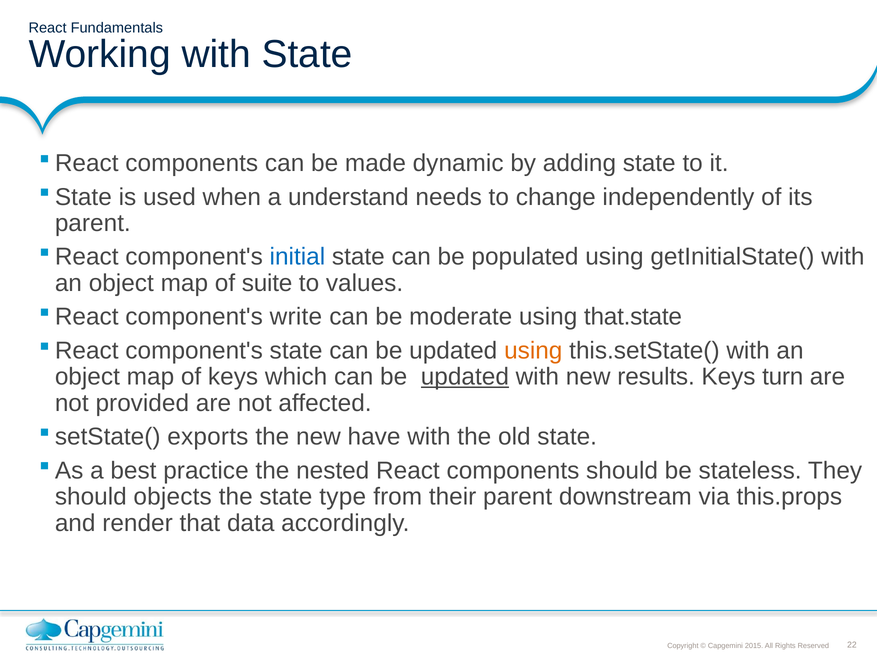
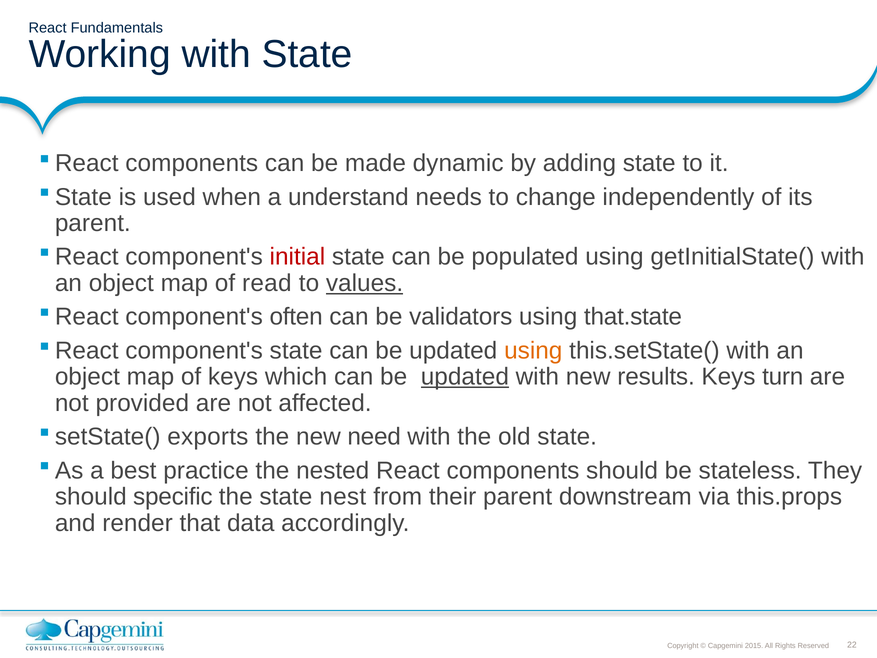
initial colour: blue -> red
suite: suite -> read
values underline: none -> present
write: write -> often
moderate: moderate -> validators
have: have -> need
objects: objects -> specific
type: type -> nest
